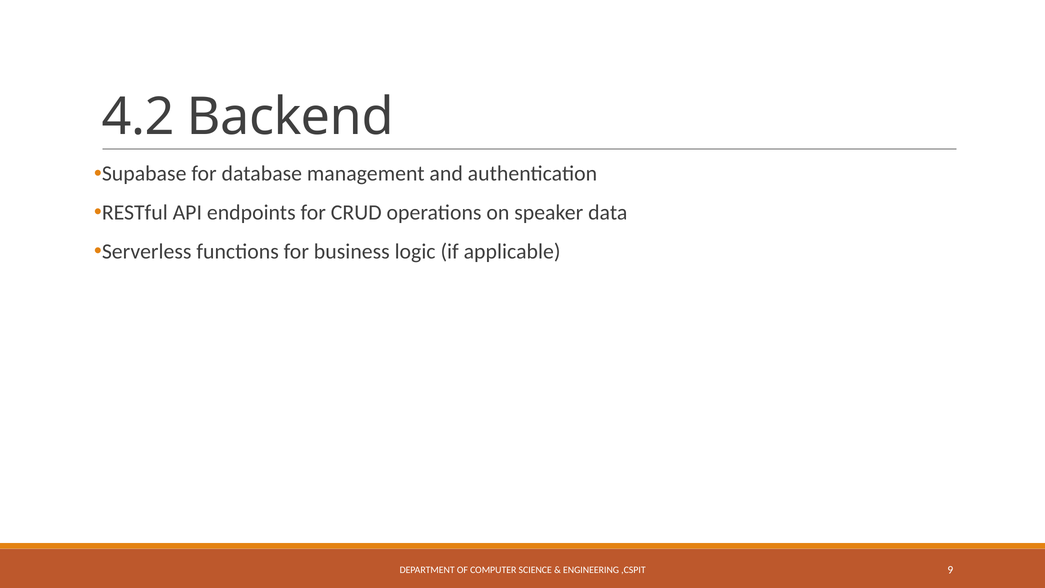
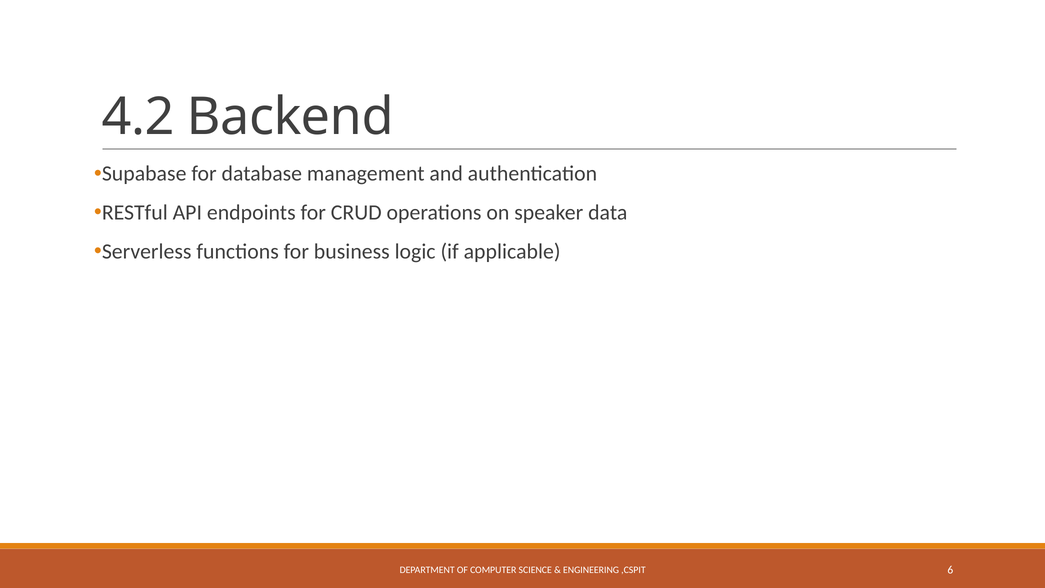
9: 9 -> 6
